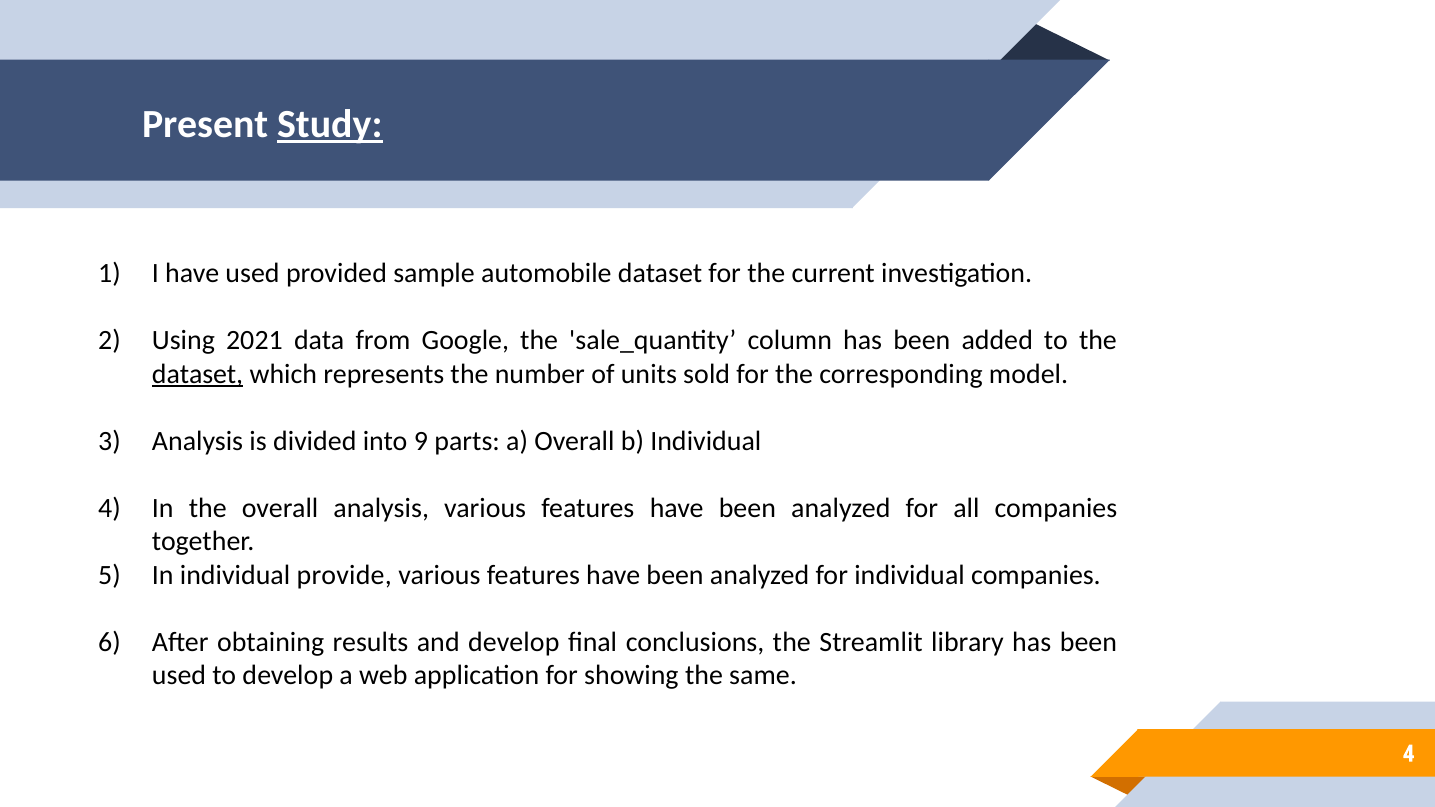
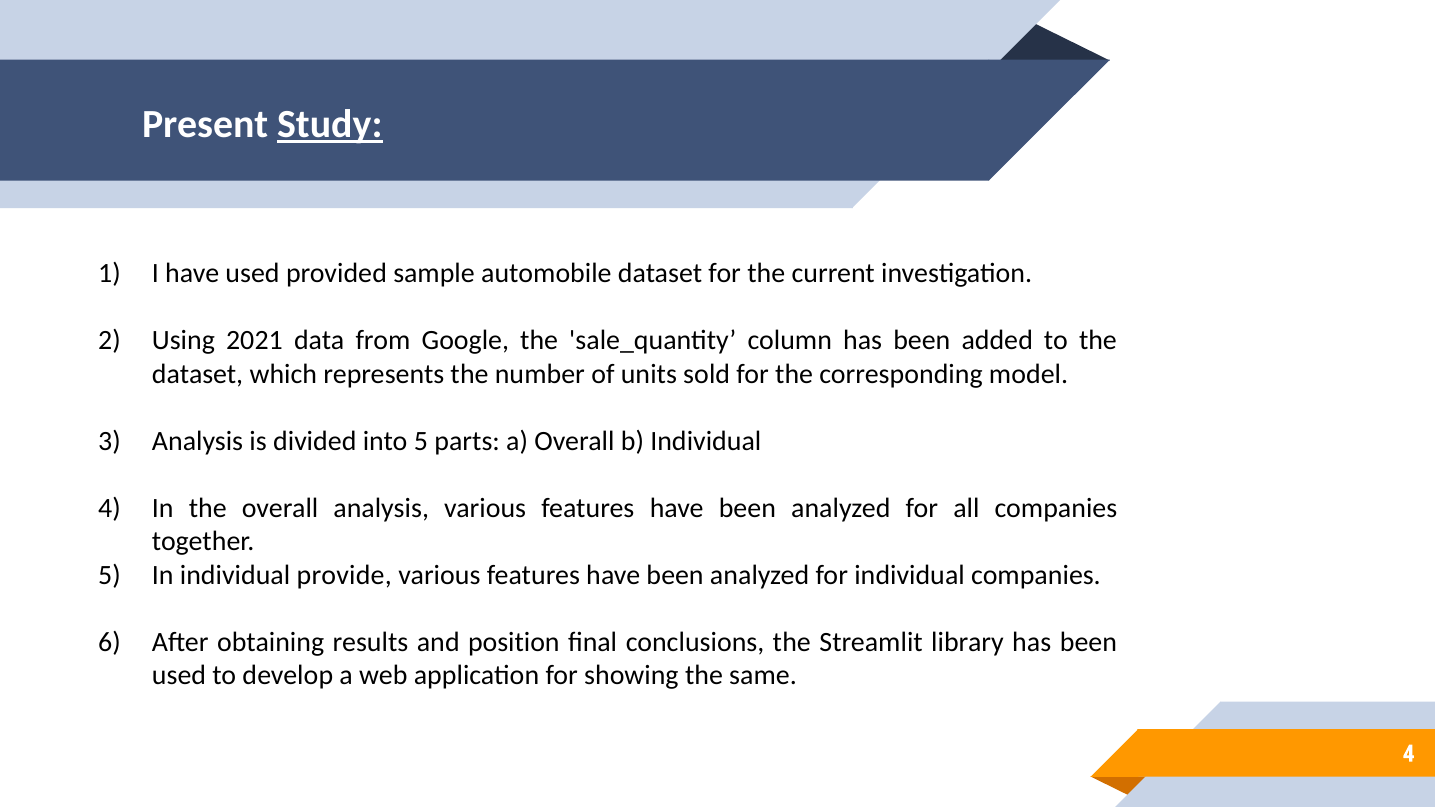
dataset at (198, 374) underline: present -> none
into 9: 9 -> 5
and develop: develop -> position
